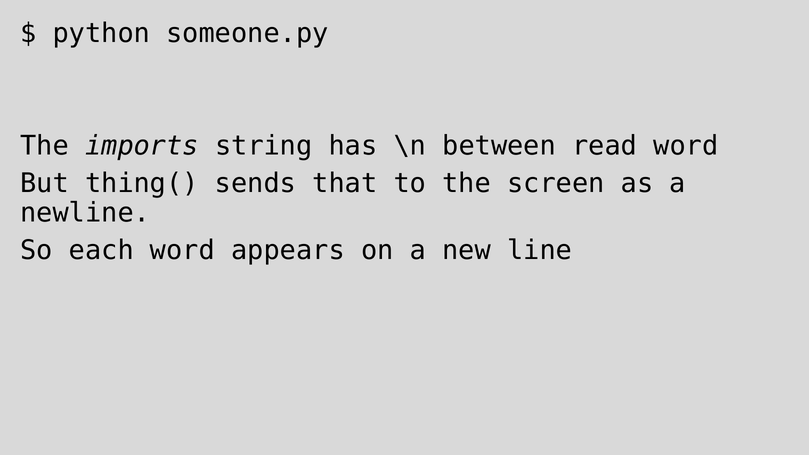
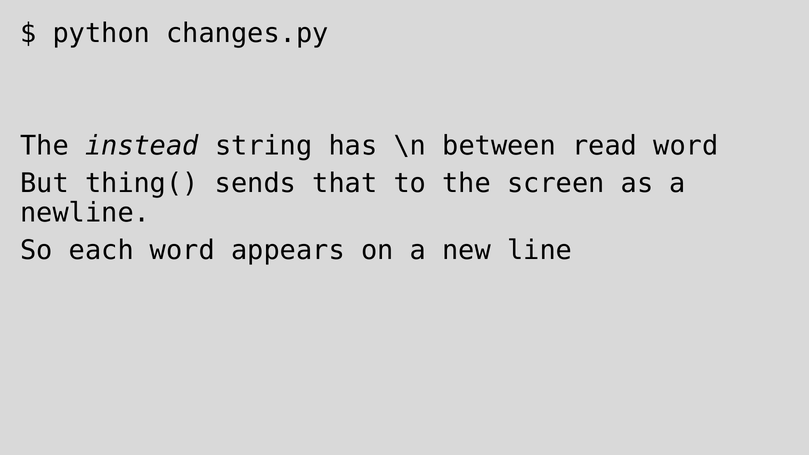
someone.py: someone.py -> changes.py
imports: imports -> instead
